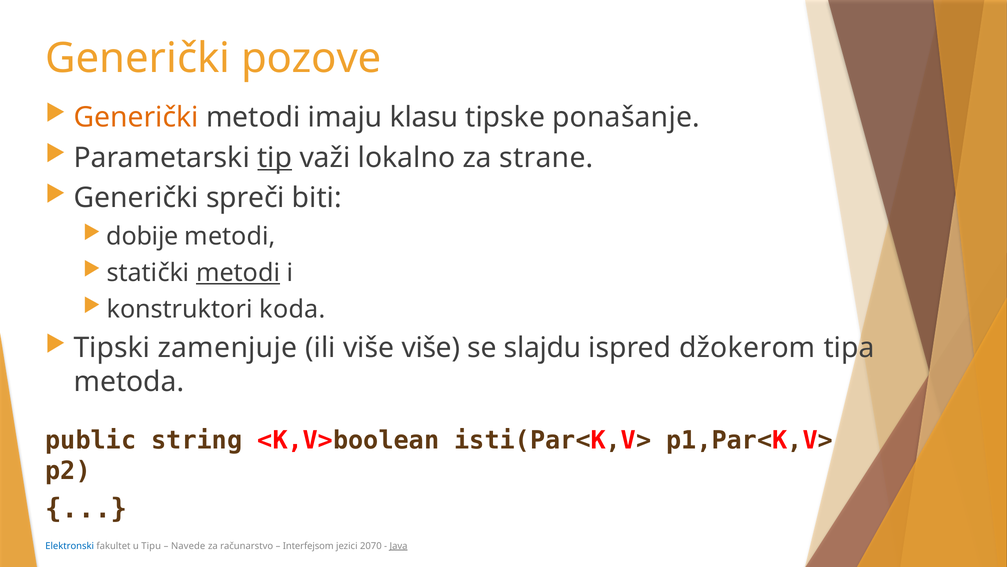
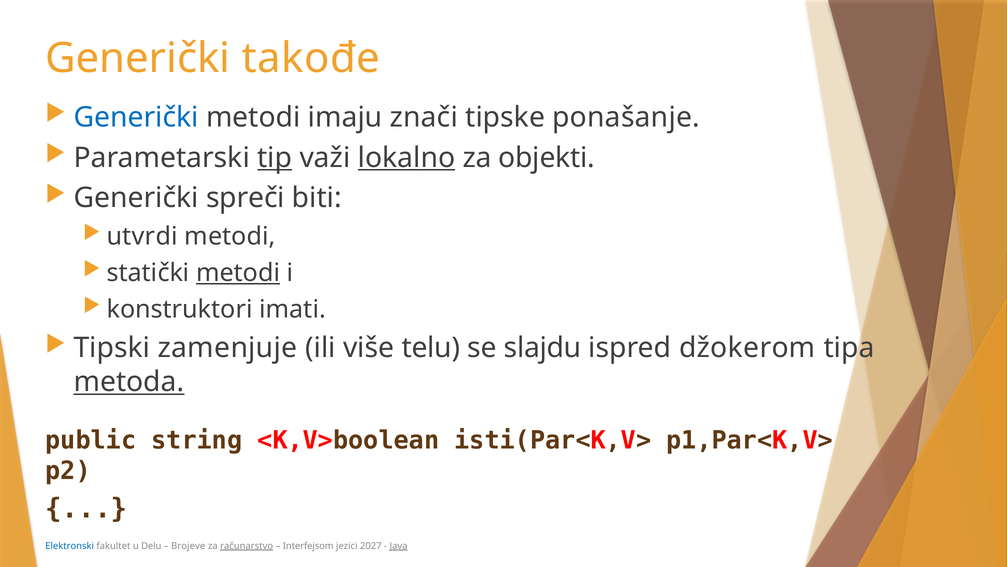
pozove: pozove -> takođe
Generički at (136, 117) colour: orange -> blue
klasu: klasu -> znači
lokalno underline: none -> present
strane: strane -> objekti
dobije: dobije -> utvrdi
koda: koda -> imati
više više: više -> telu
metoda underline: none -> present
Tipu: Tipu -> Delu
Navede: Navede -> Brojeve
računarstvo underline: none -> present
2070: 2070 -> 2027
